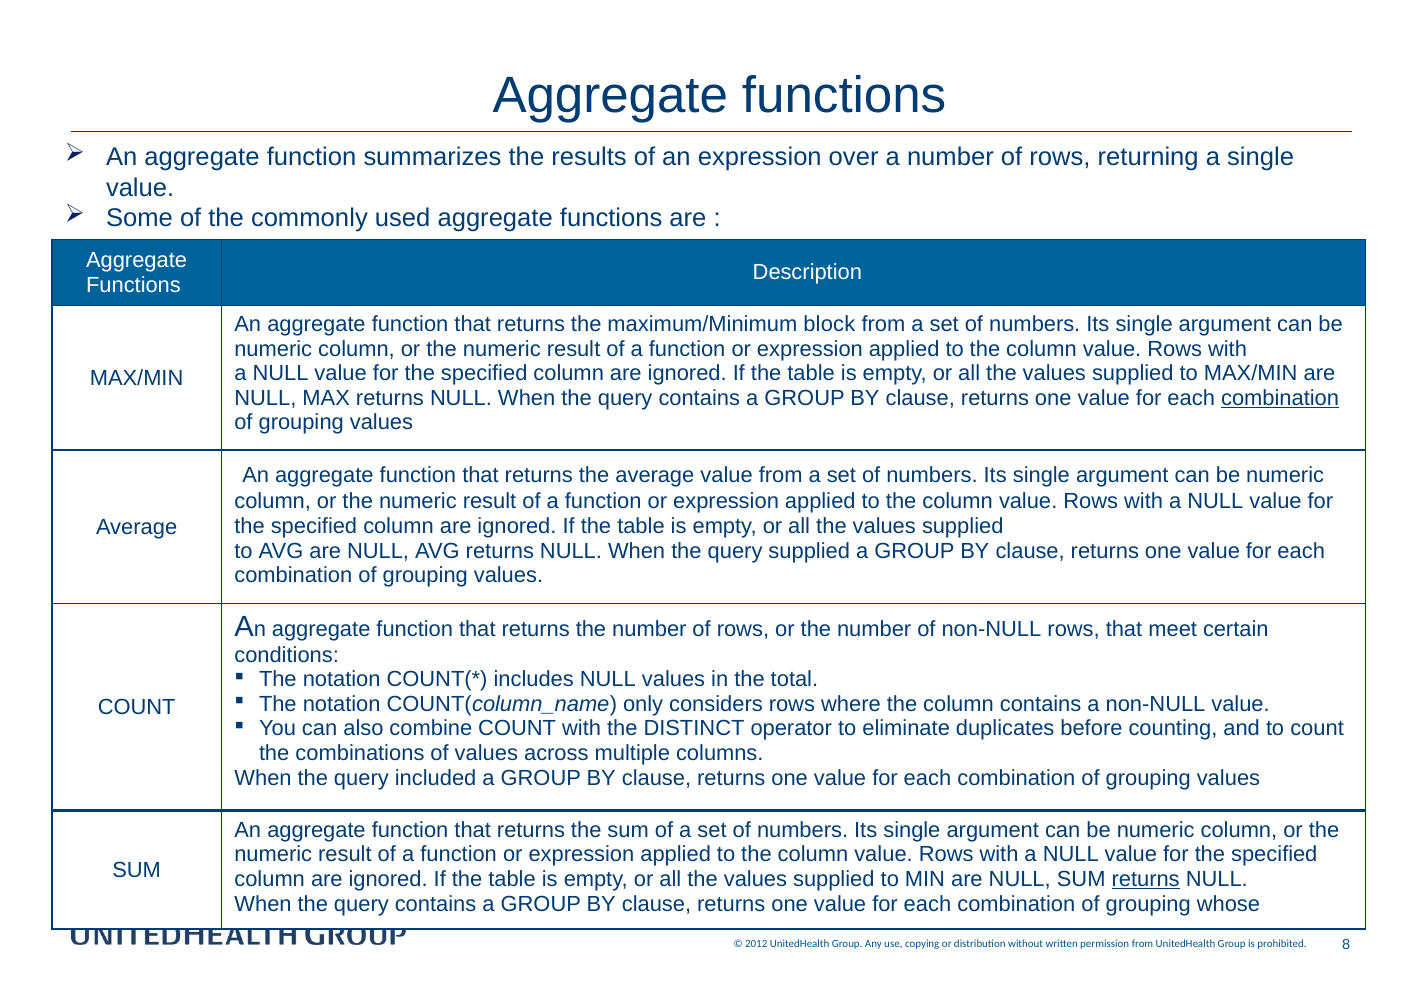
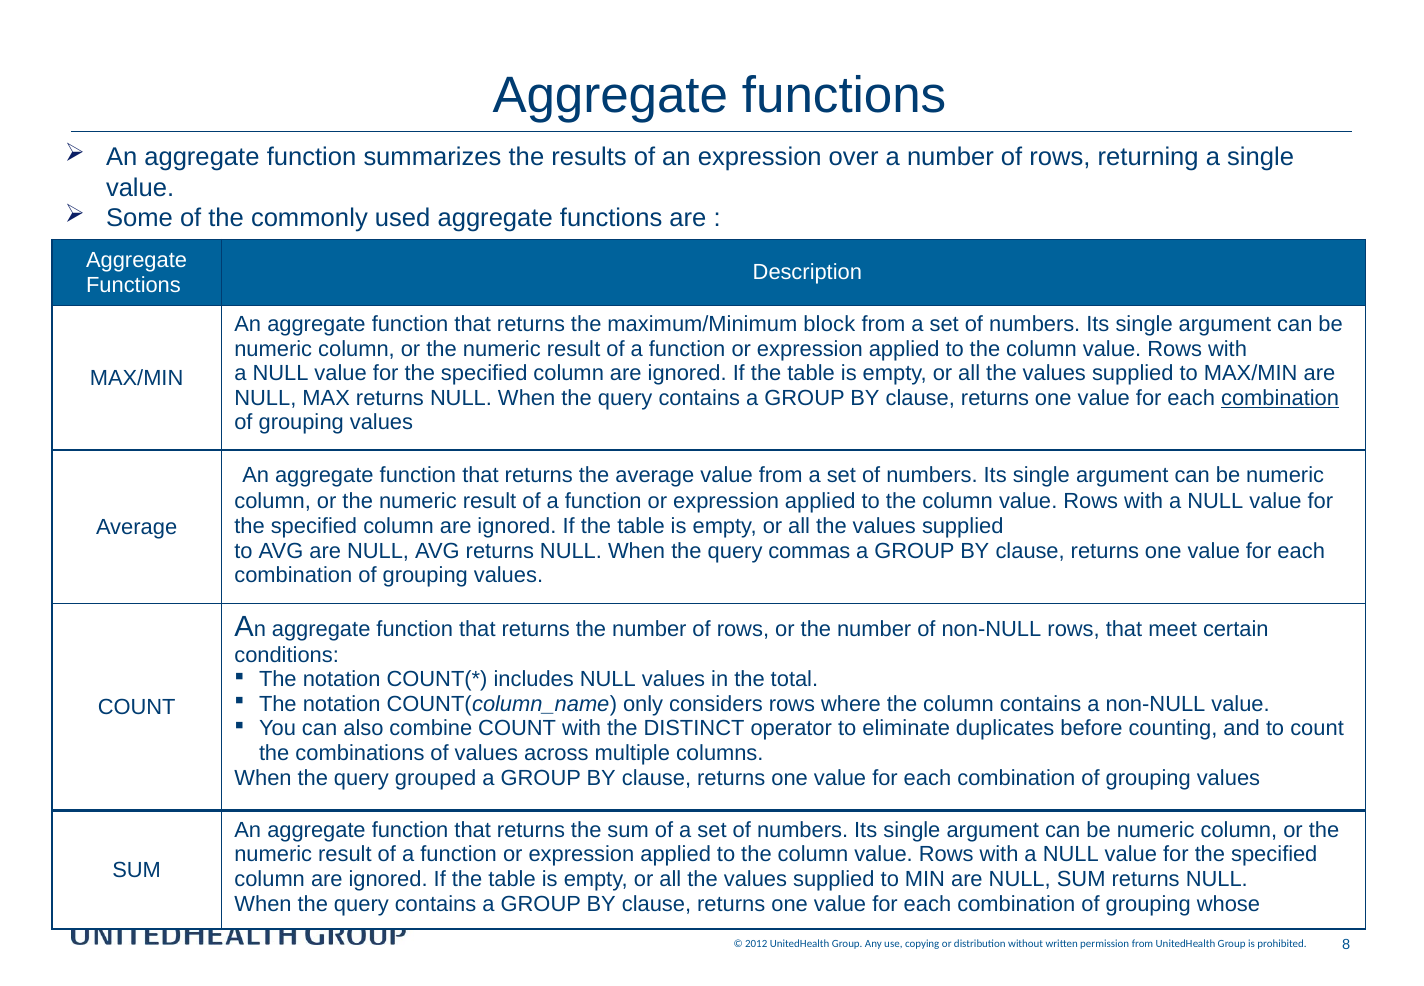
query supplied: supplied -> commas
included: included -> grouped
returns at (1146, 879) underline: present -> none
